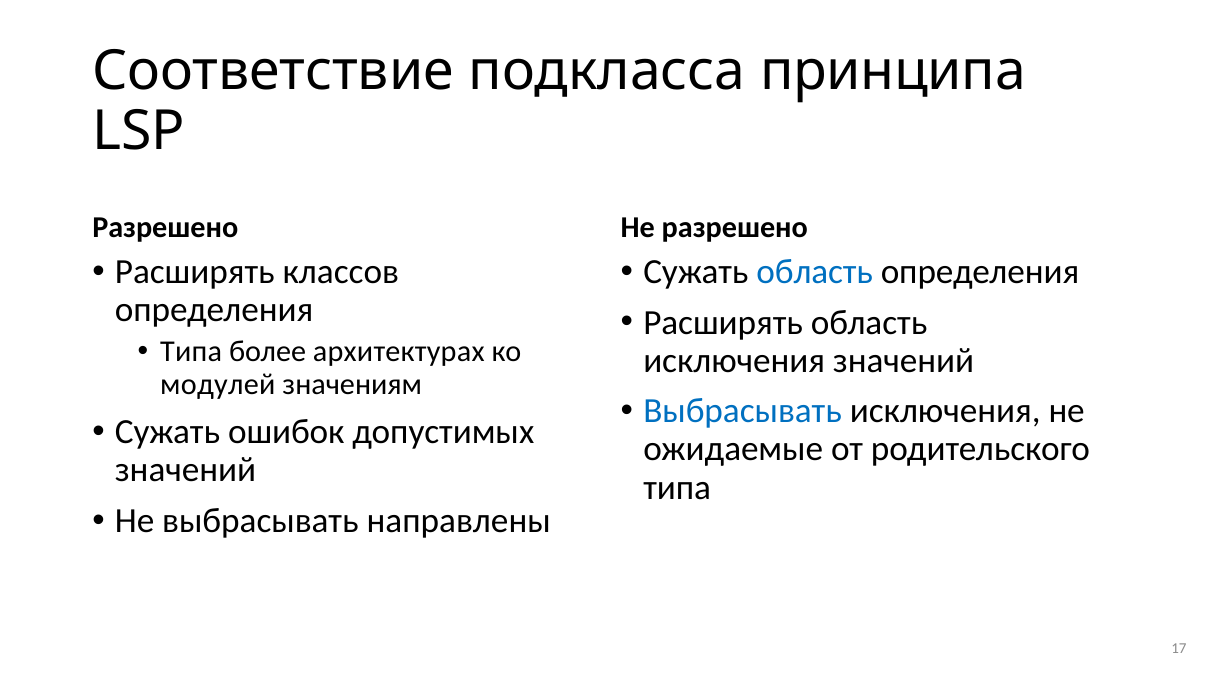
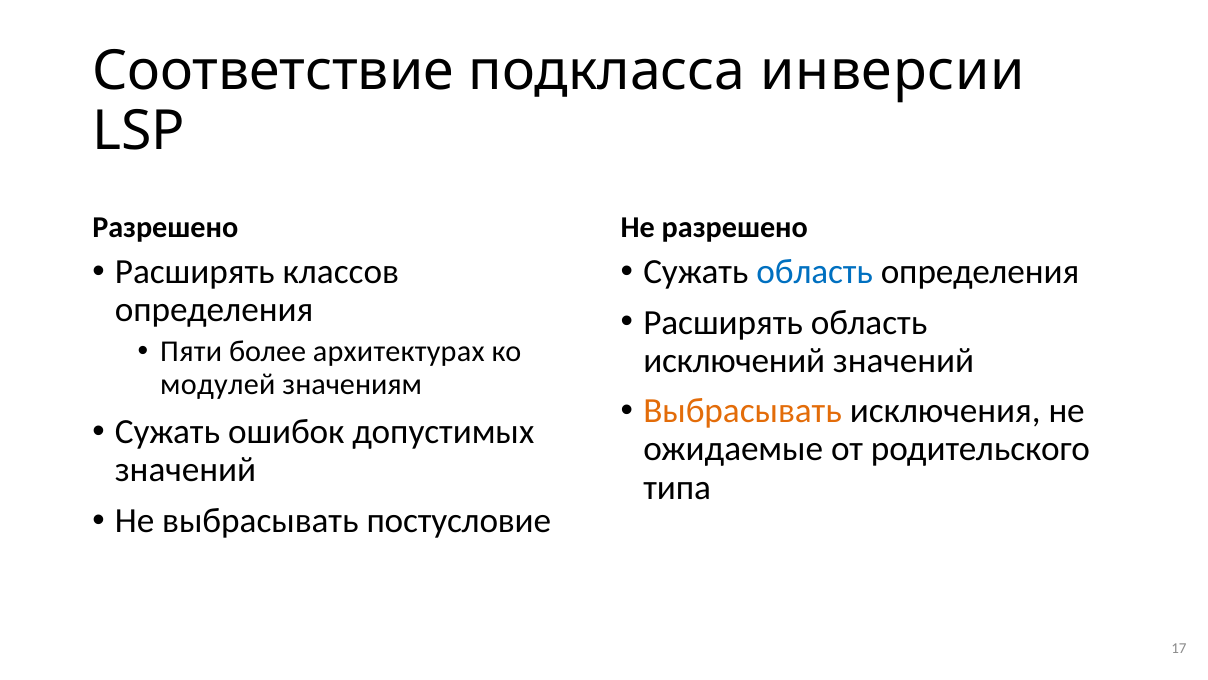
принципа: принципа -> инверсии
Типа at (191, 351): Типа -> Пяти
исключения at (734, 360): исключения -> исключений
Выбрасывать at (743, 411) colour: blue -> orange
направлены: направлены -> постусловие
